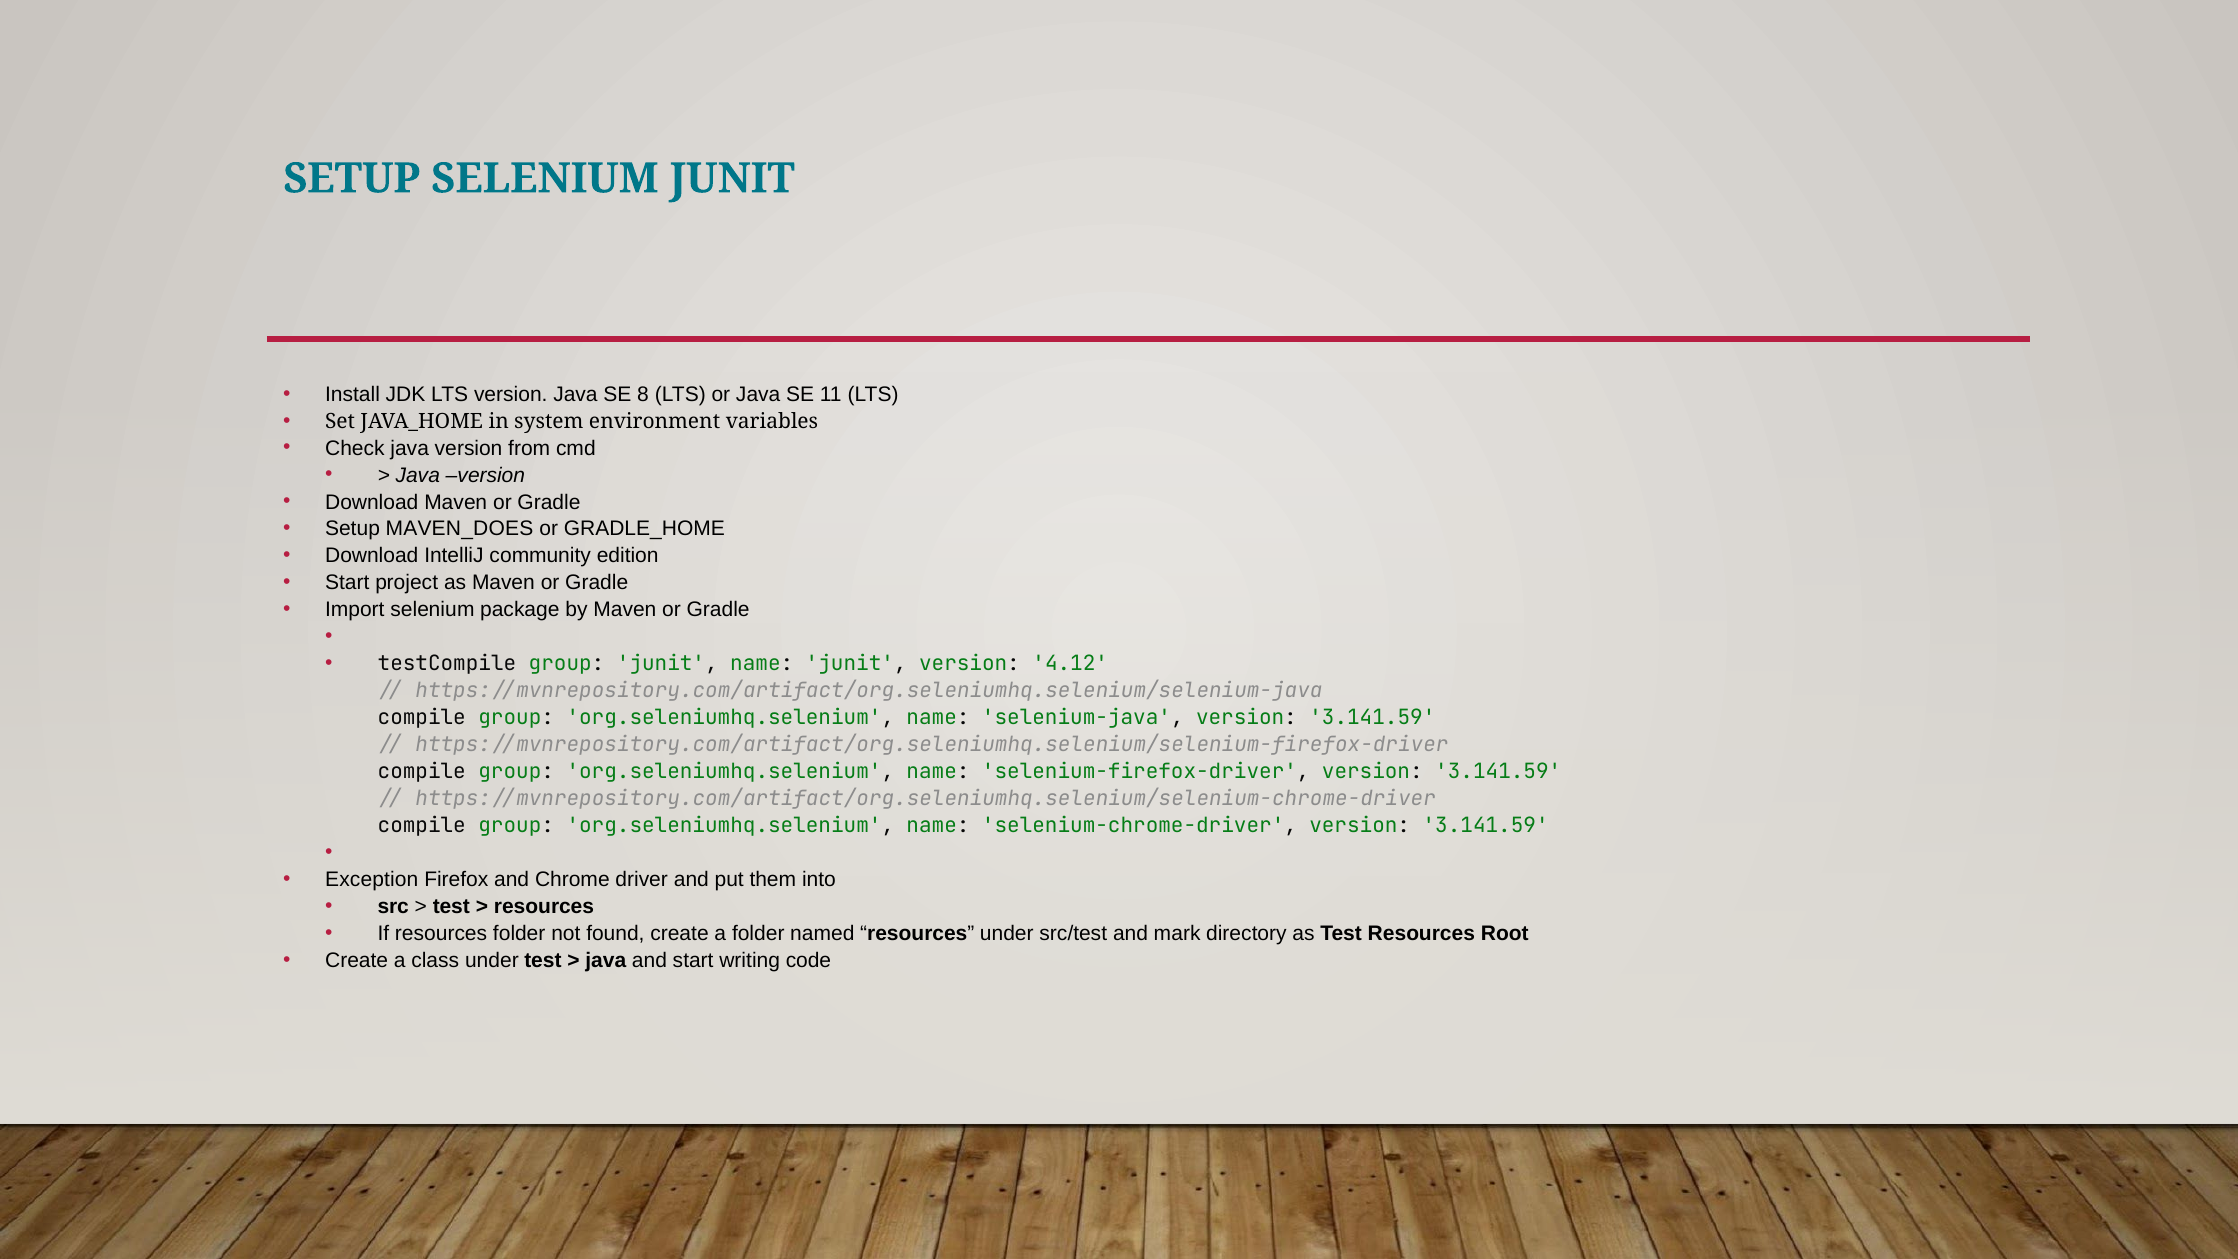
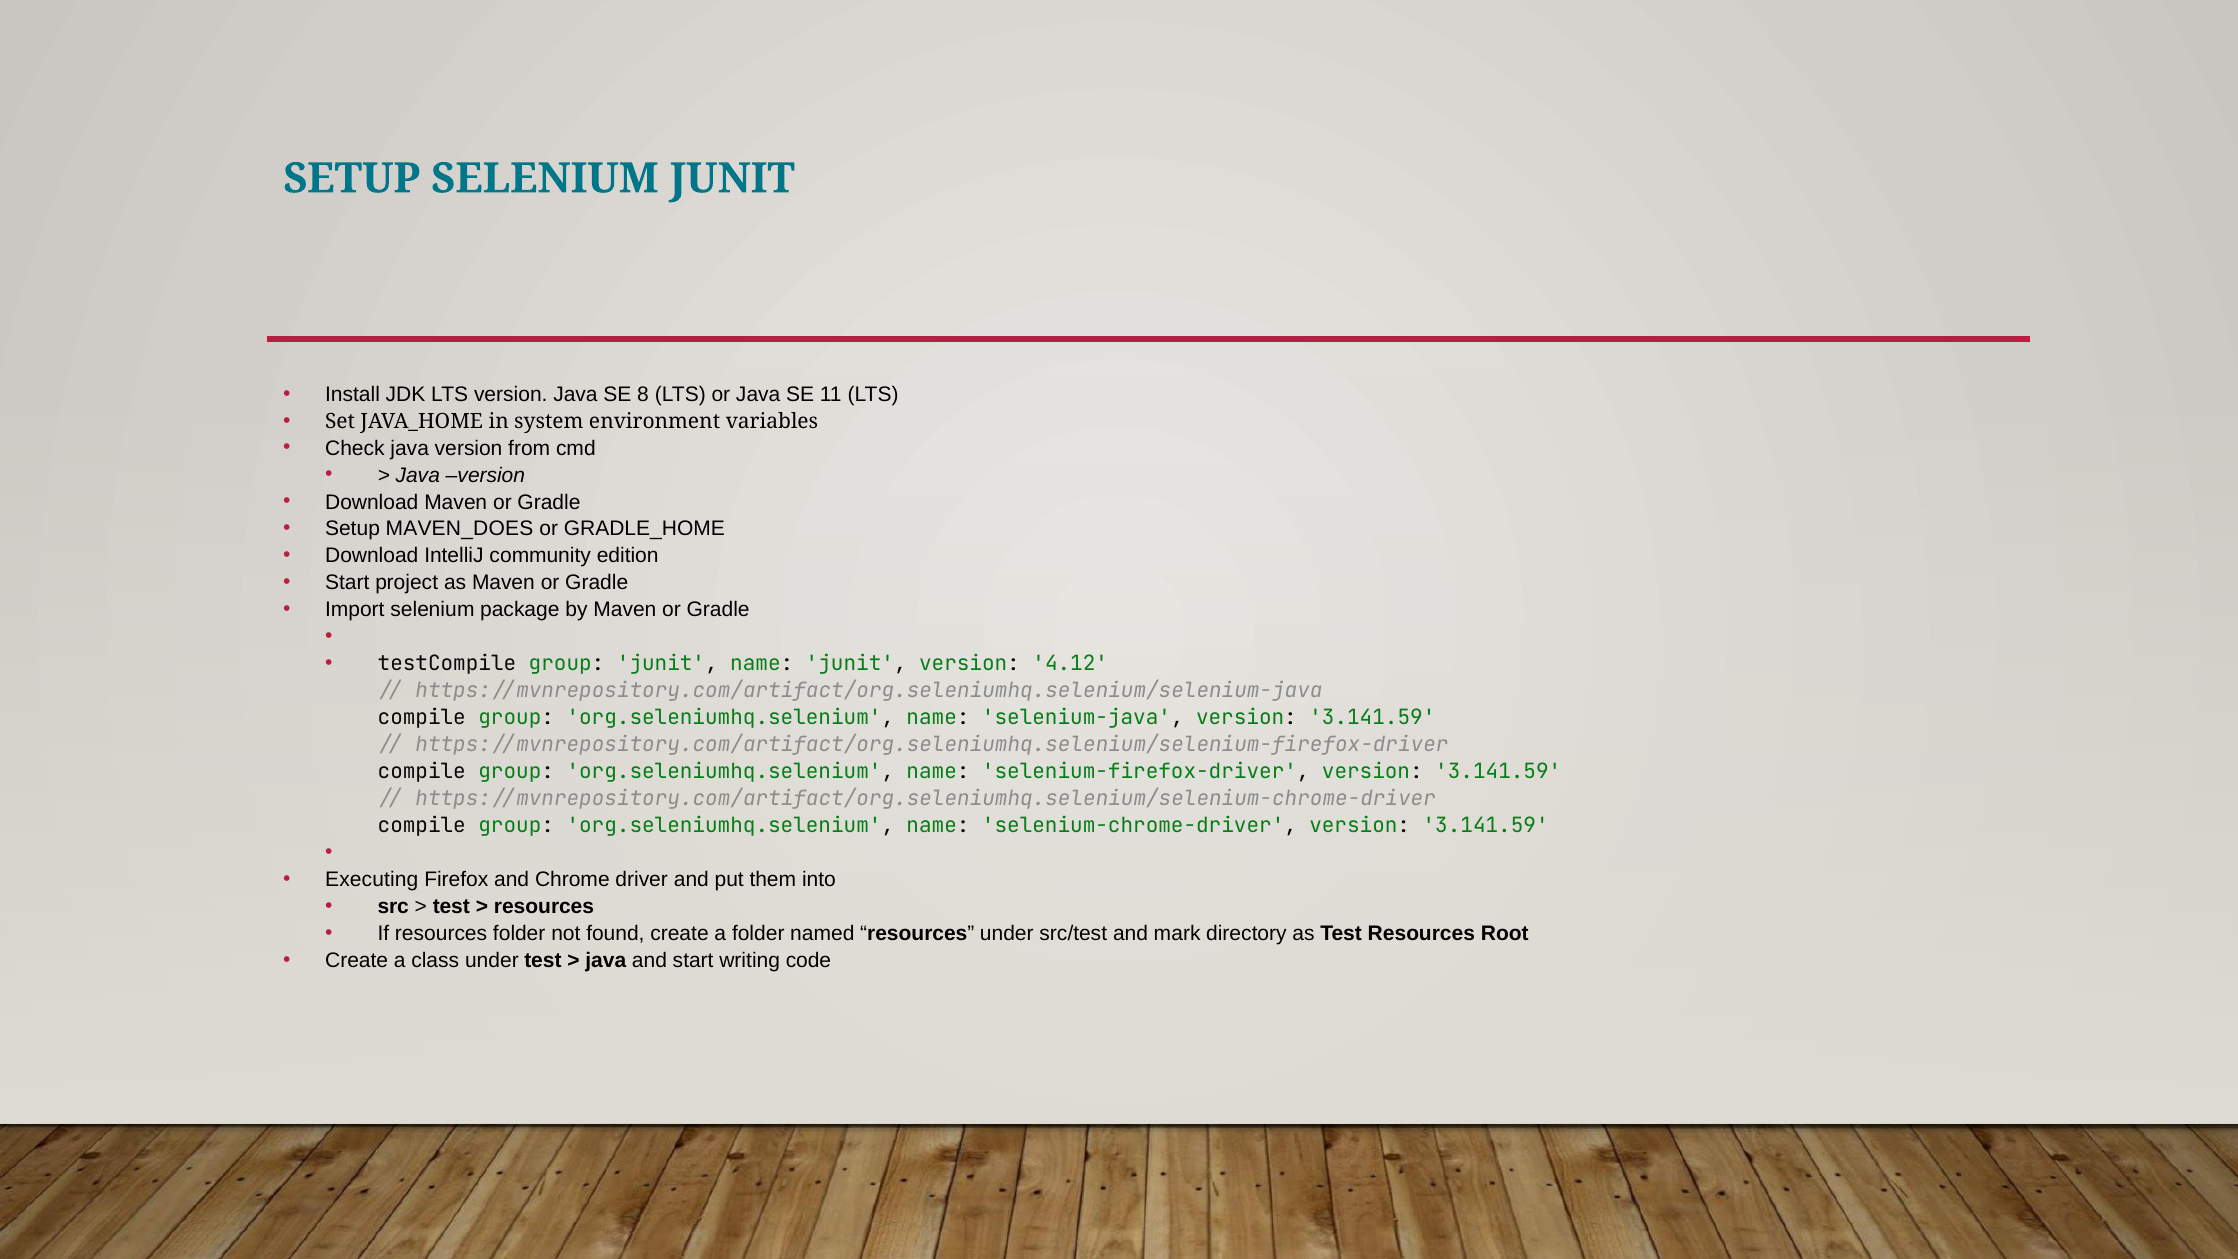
Exception: Exception -> Executing
